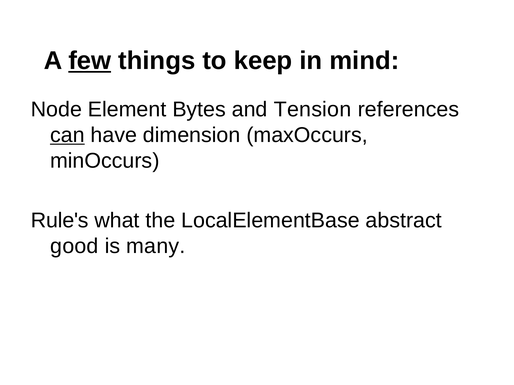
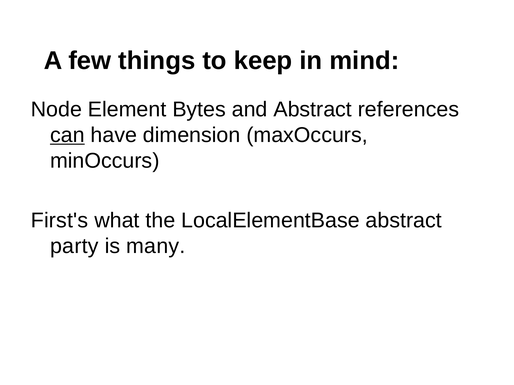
few underline: present -> none
and Tension: Tension -> Abstract
Rule's: Rule's -> First's
good: good -> party
